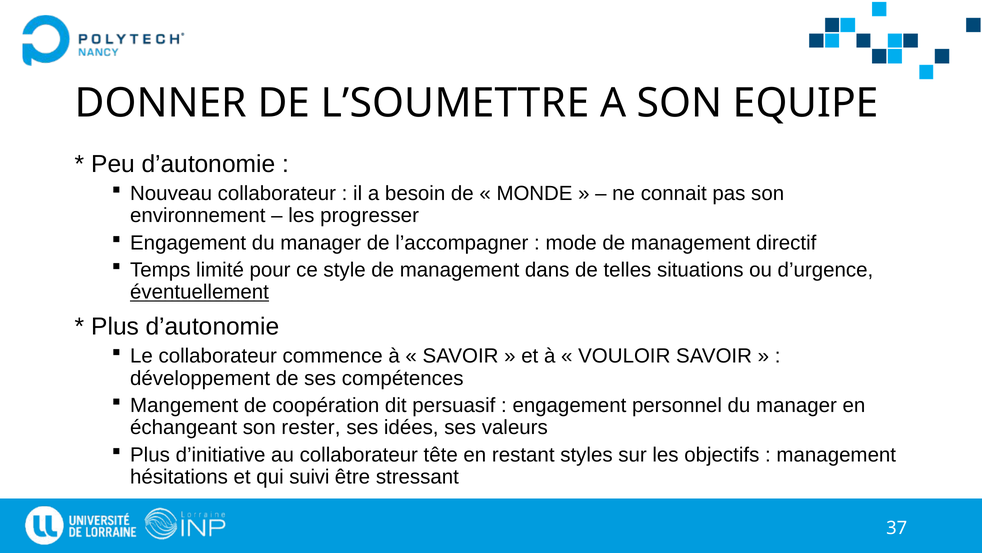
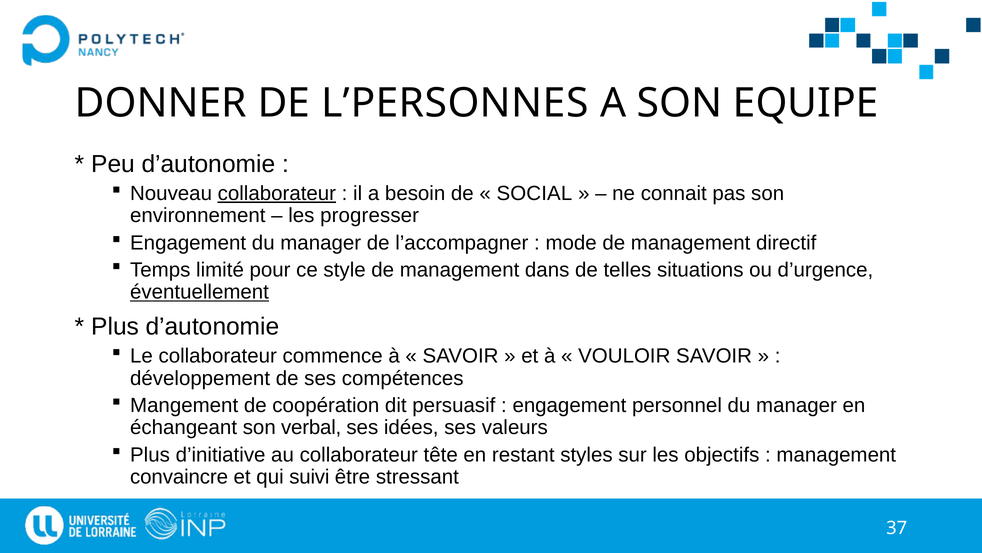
L’SOUMETTRE: L’SOUMETTRE -> L’PERSONNES
collaborateur at (277, 193) underline: none -> present
MONDE: MONDE -> SOCIAL
rester: rester -> verbal
hésitations: hésitations -> convaincre
